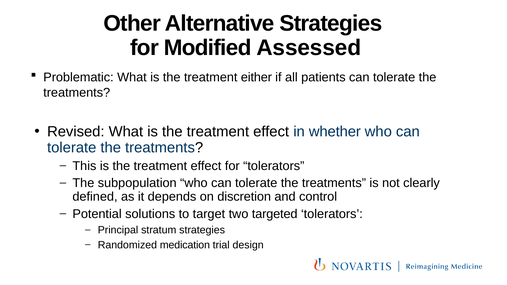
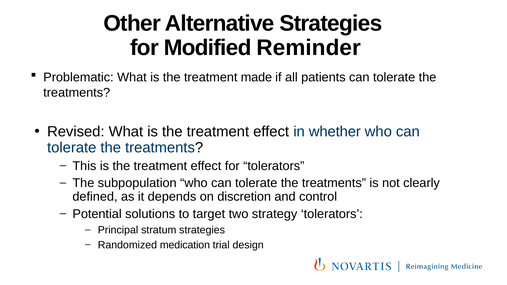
Assessed: Assessed -> Reminder
either: either -> made
targeted: targeted -> strategy
